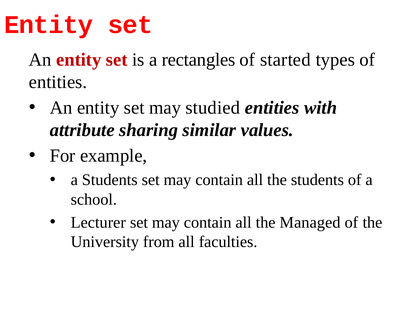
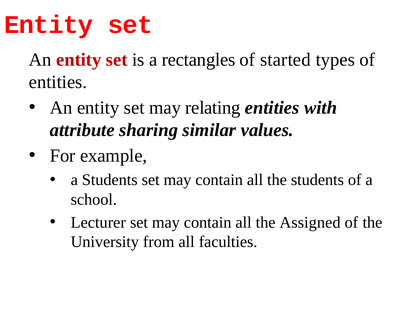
studied: studied -> relating
Managed: Managed -> Assigned
